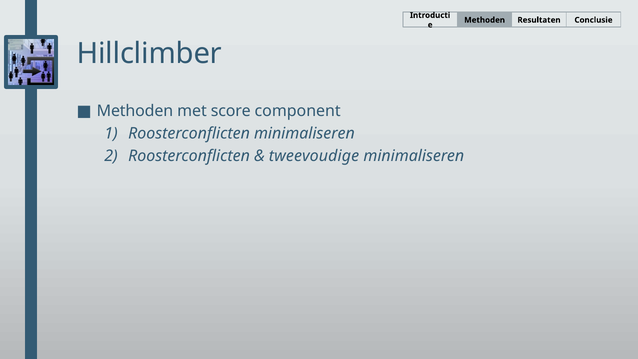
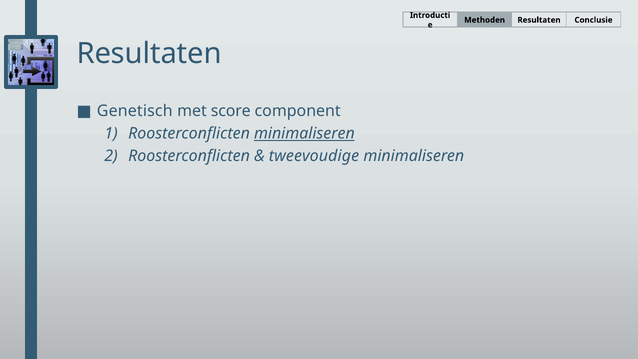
Hillclimber at (149, 54): Hillclimber -> Resultaten
Methoden at (135, 111): Methoden -> Genetisch
minimaliseren at (304, 133) underline: none -> present
